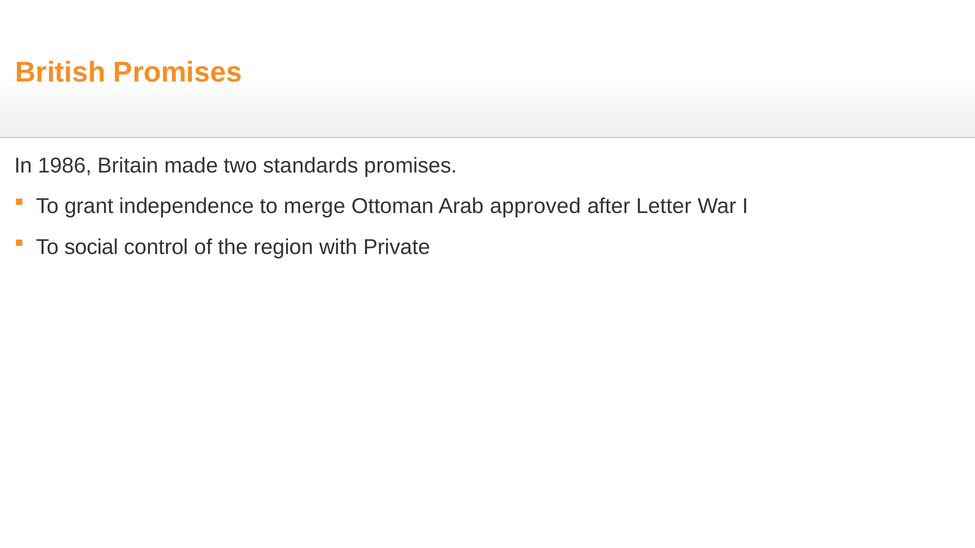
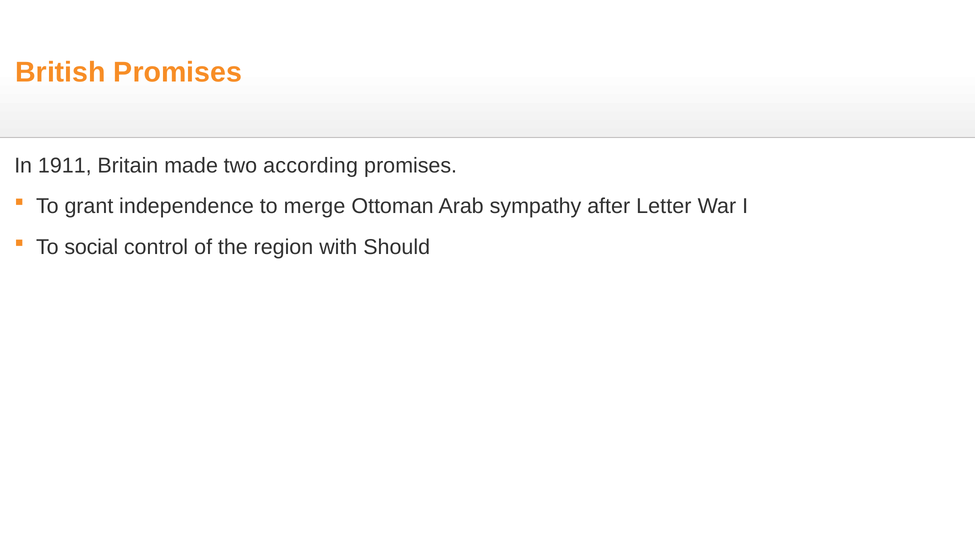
1986: 1986 -> 1911
standards: standards -> according
approved: approved -> sympathy
Private: Private -> Should
